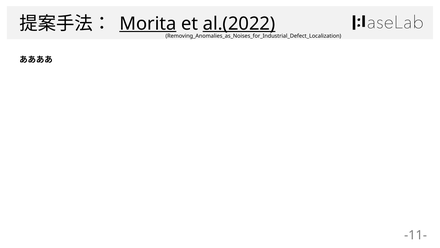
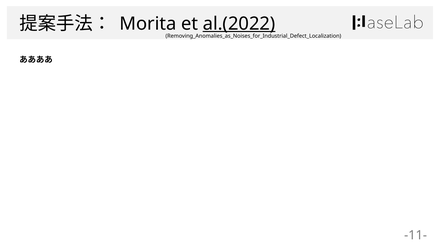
Morita underline: present -> none
